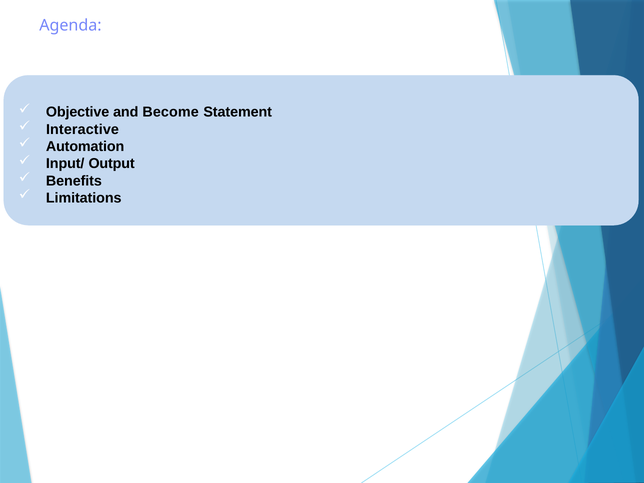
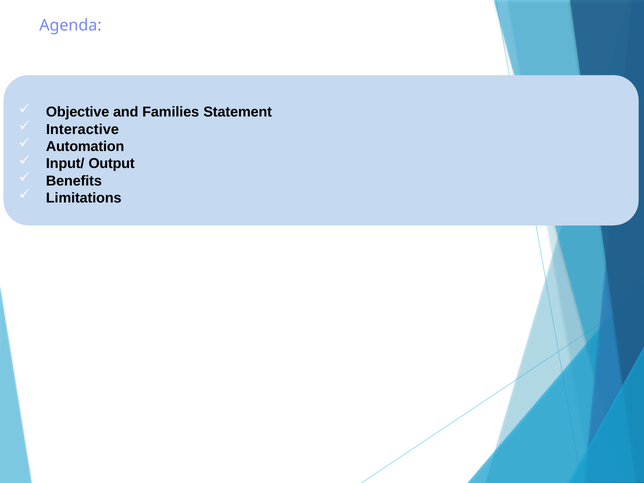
Become: Become -> Families
